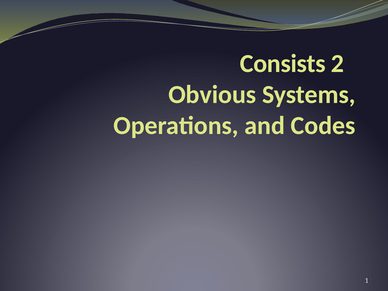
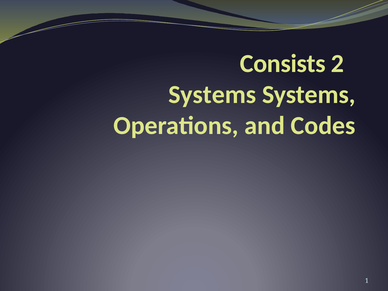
Obvious at (212, 95): Obvious -> Systems
